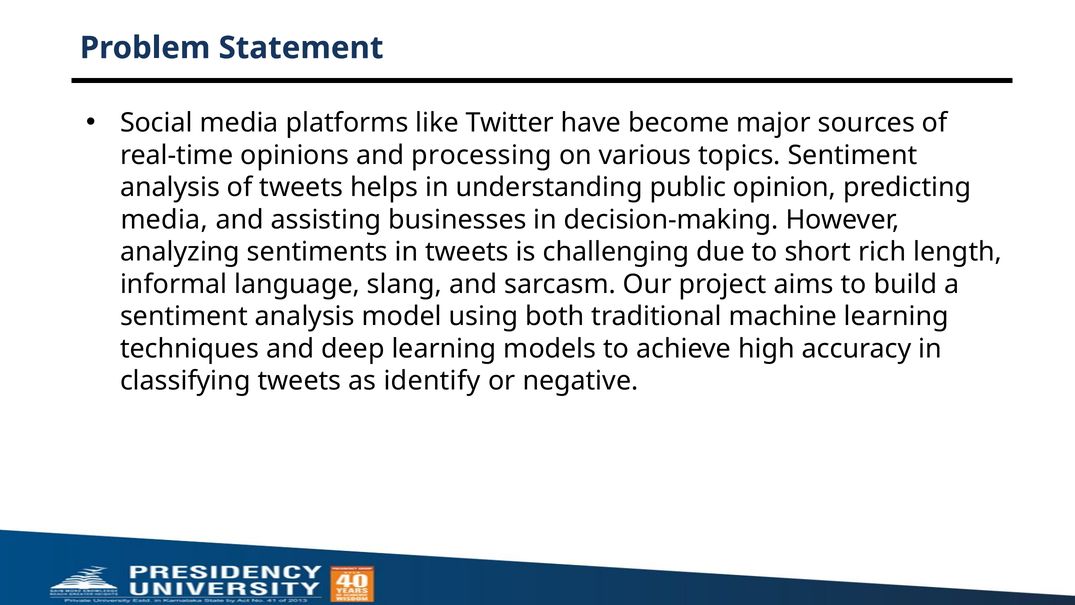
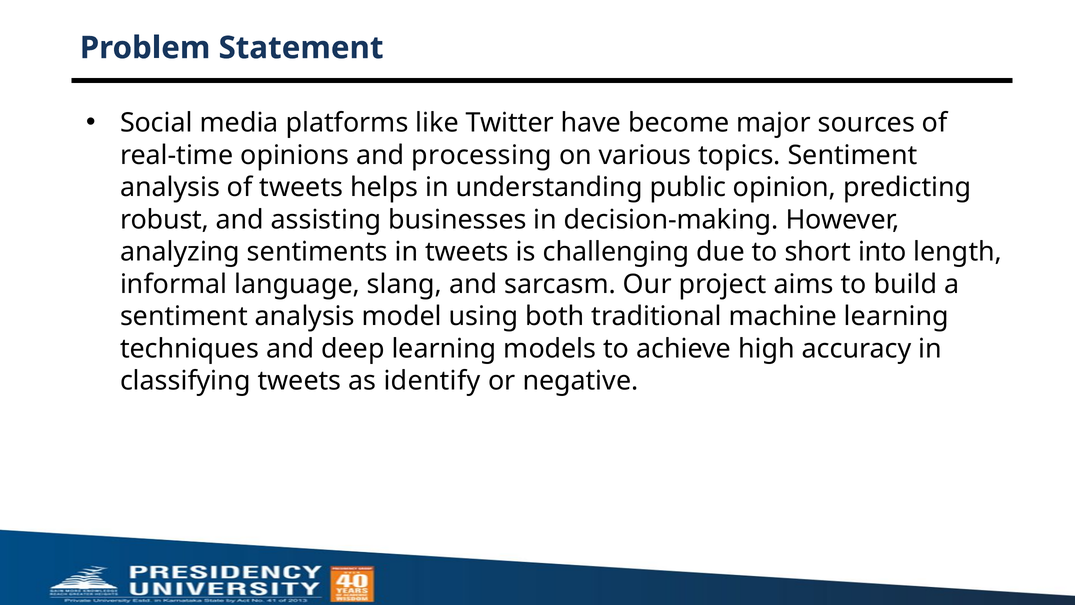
media at (164, 220): media -> robust
rich: rich -> into
